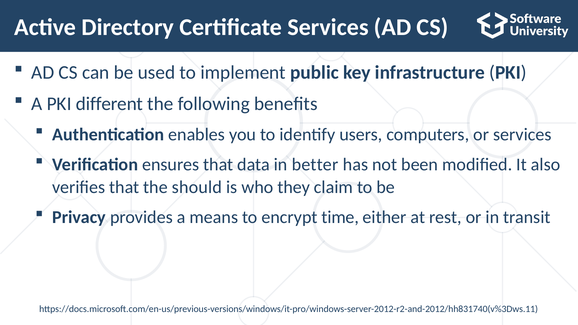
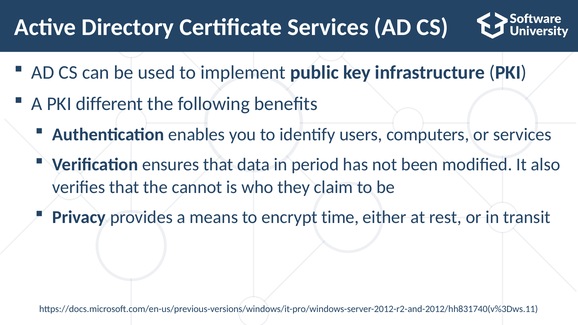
better: better -> period
should: should -> cannot
